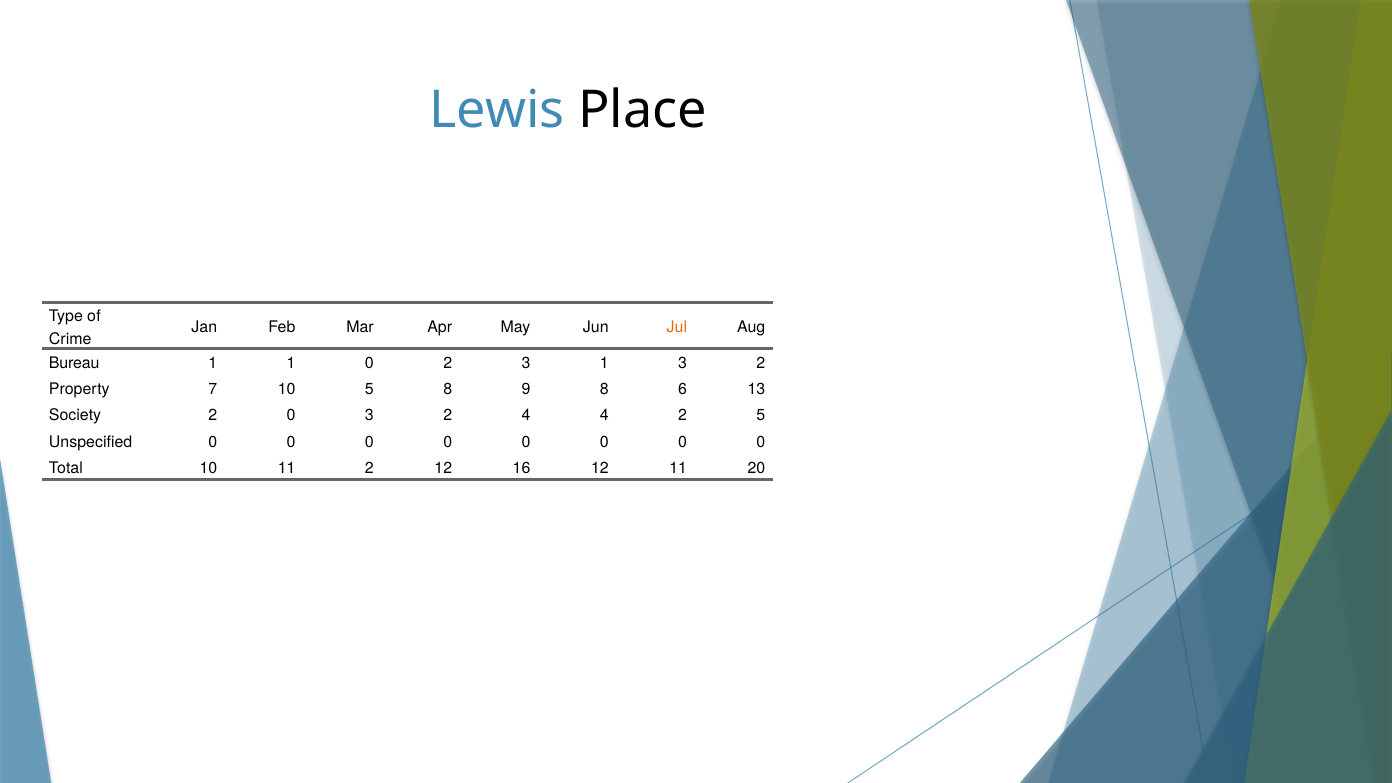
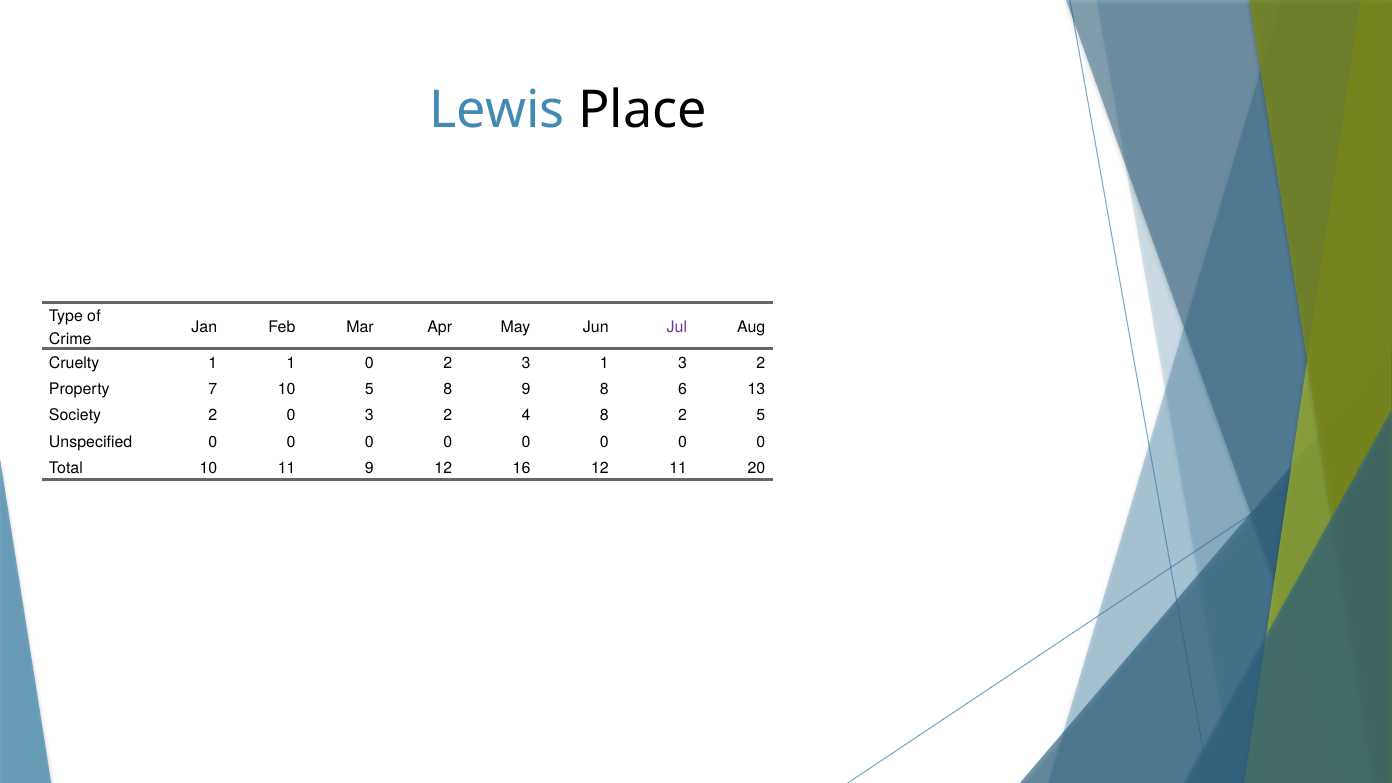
Jul colour: orange -> purple
Bureau: Bureau -> Cruelty
4 4: 4 -> 8
11 2: 2 -> 9
